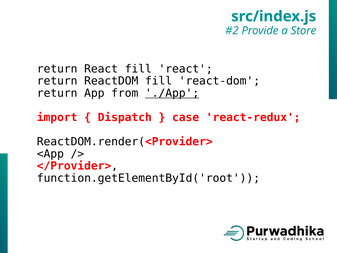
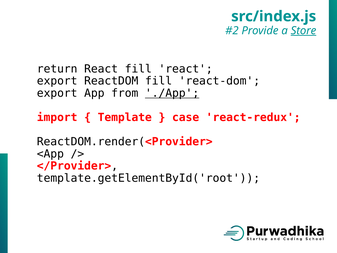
Store underline: none -> present
return at (57, 81): return -> export
return at (57, 93): return -> export
Dispatch: Dispatch -> Template
function.getElementById('root: function.getElementById('root -> template.getElementById('root
